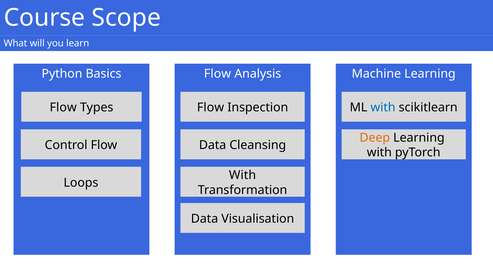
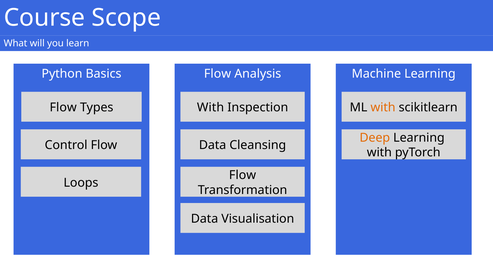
Types Flow: Flow -> With
with at (383, 108) colour: blue -> orange
With at (243, 175): With -> Flow
